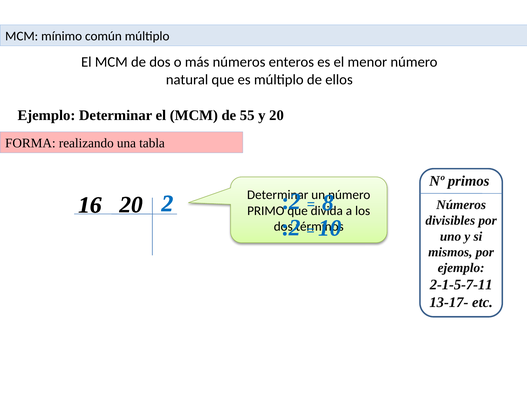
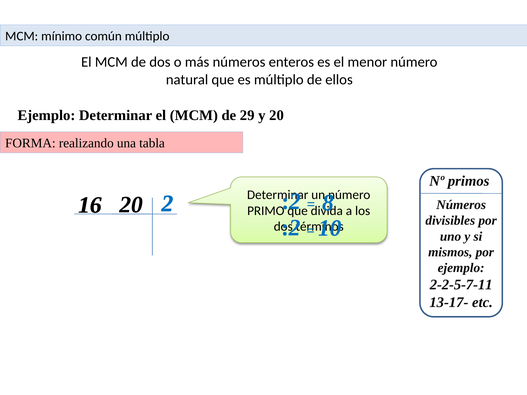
55: 55 -> 29
2-1-5-7-11: 2-1-5-7-11 -> 2-2-5-7-11
